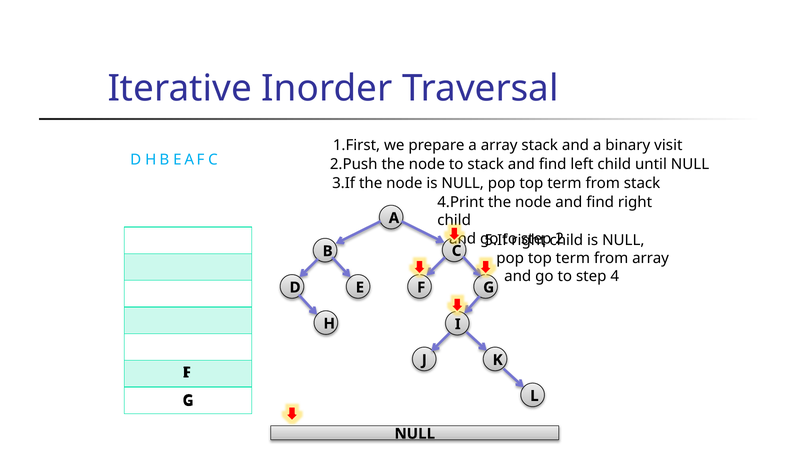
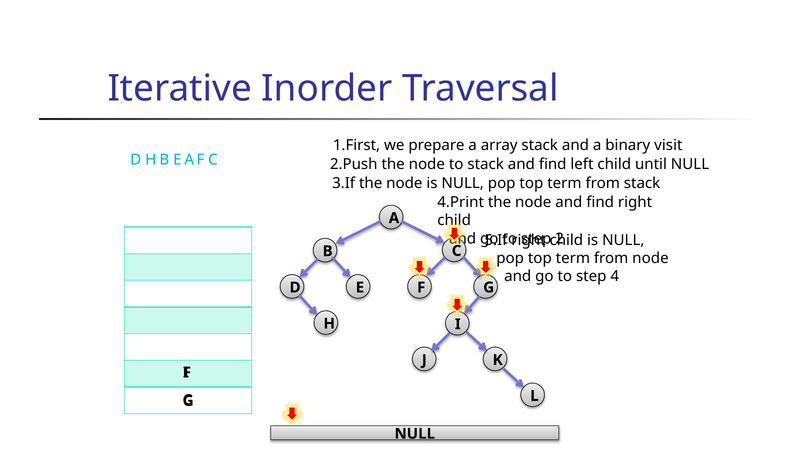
from array: array -> node
